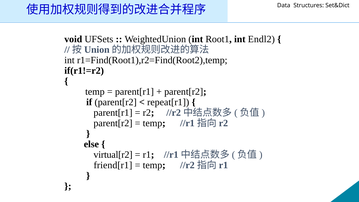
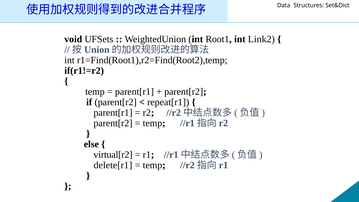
Endl2: Endl2 -> Link2
friend[r1: friend[r1 -> delete[r1
